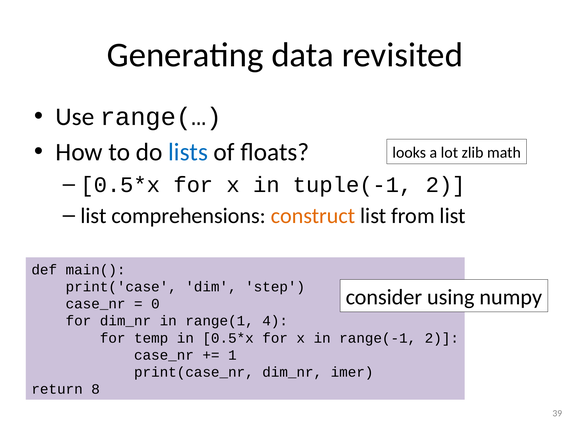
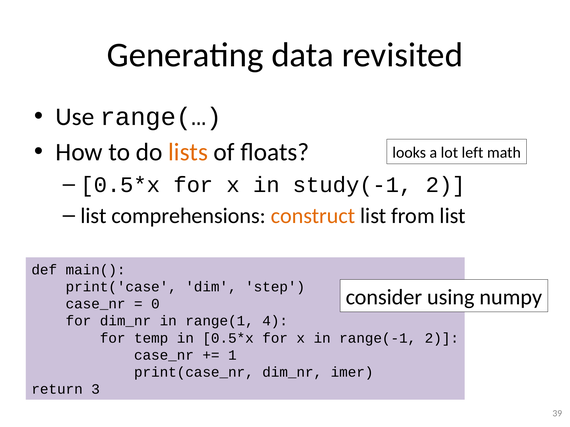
lists colour: blue -> orange
zlib: zlib -> left
tuple(-1: tuple(-1 -> study(-1
8: 8 -> 3
